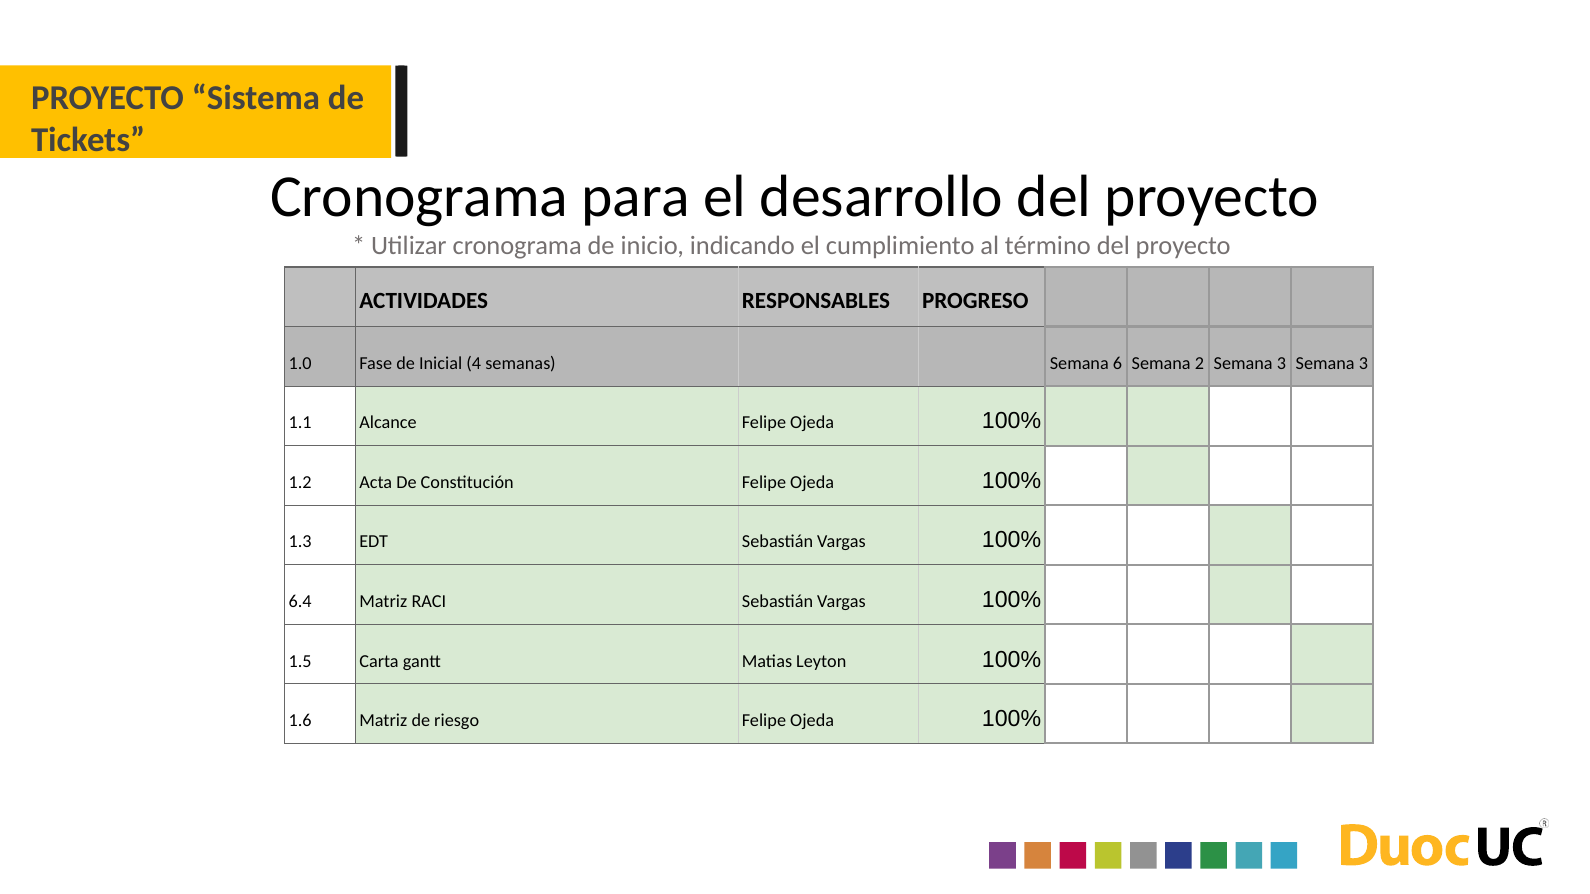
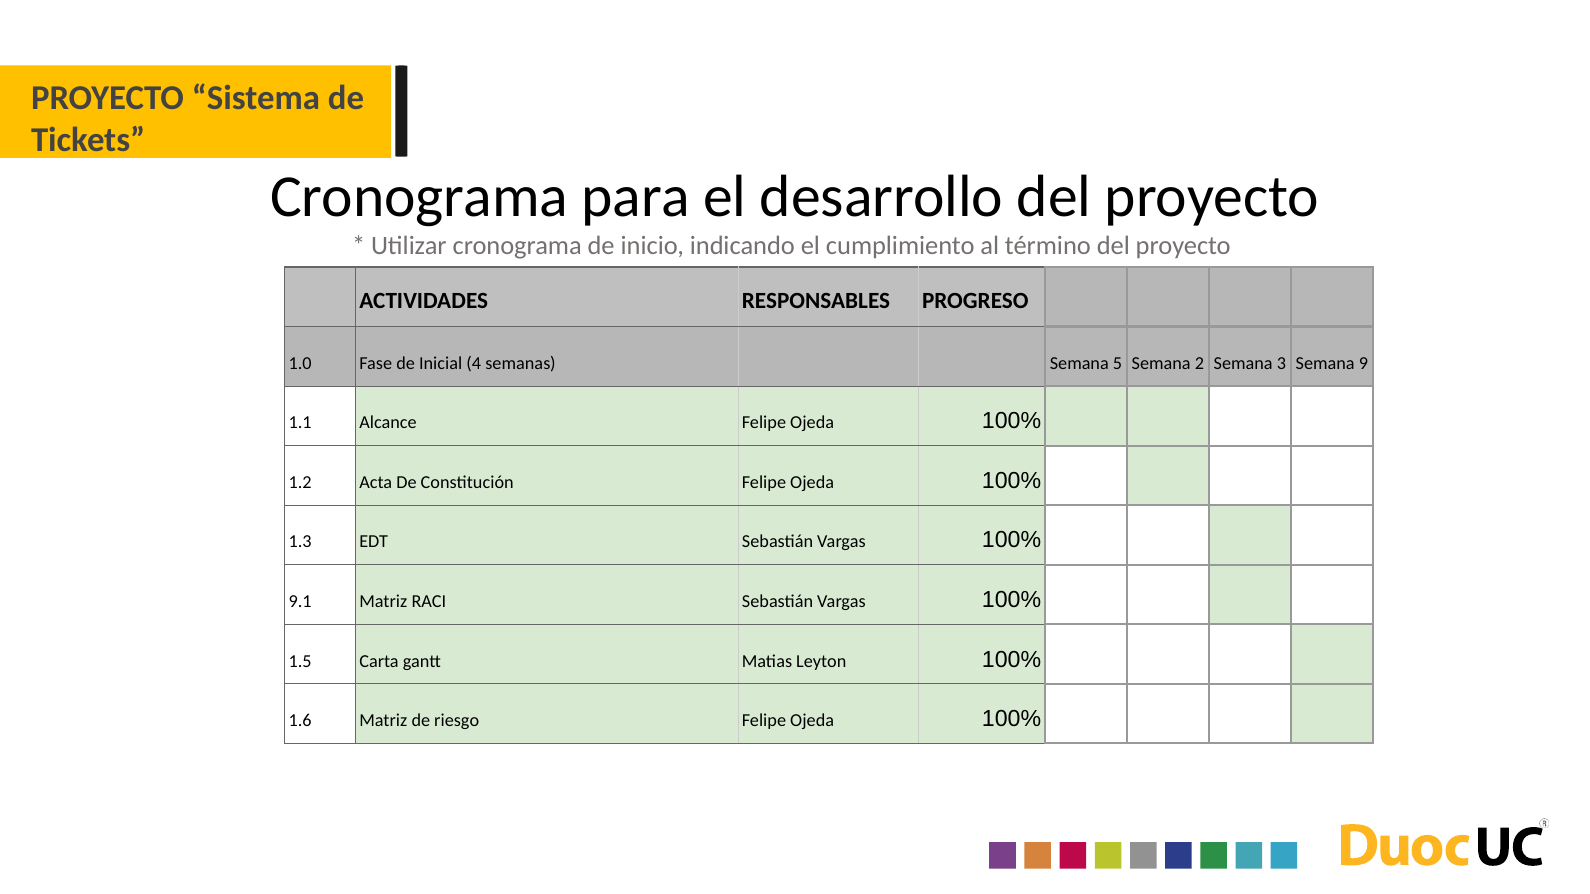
6: 6 -> 5
3 Semana 3: 3 -> 9
6.4: 6.4 -> 9.1
